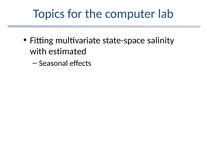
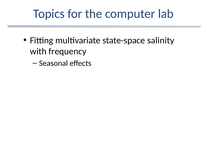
estimated: estimated -> frequency
